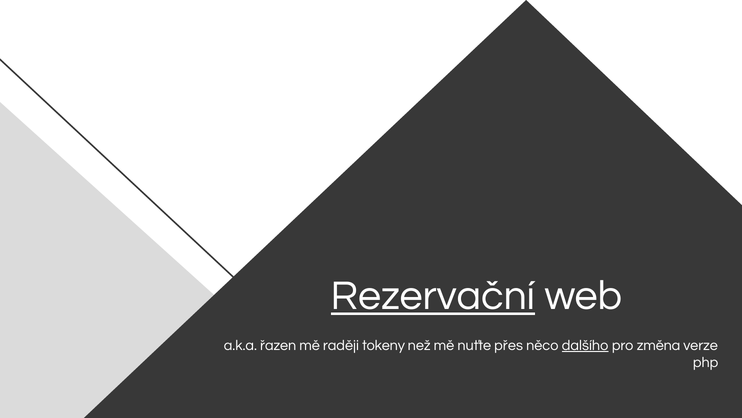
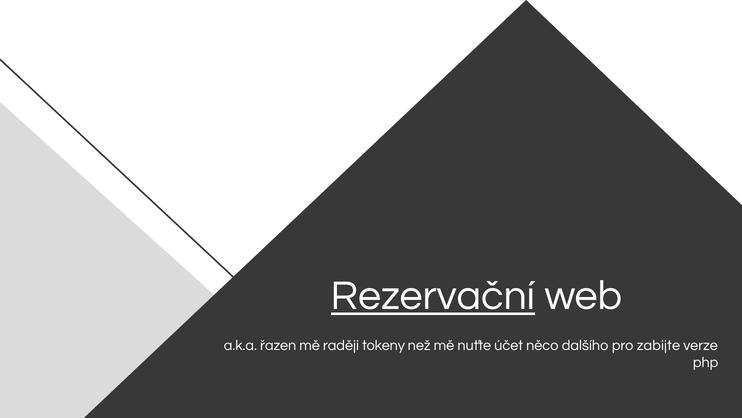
přes: přes -> účet
dalšího underline: present -> none
změna: změna -> zabijte
